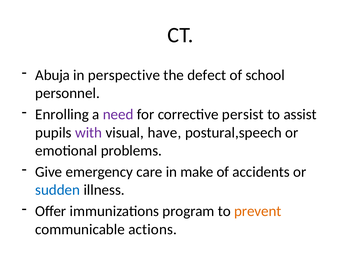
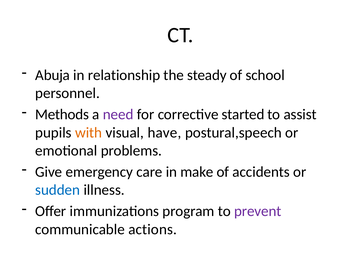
perspective: perspective -> relationship
defect: defect -> steady
Enrolling: Enrolling -> Methods
persist: persist -> started
with colour: purple -> orange
prevent colour: orange -> purple
